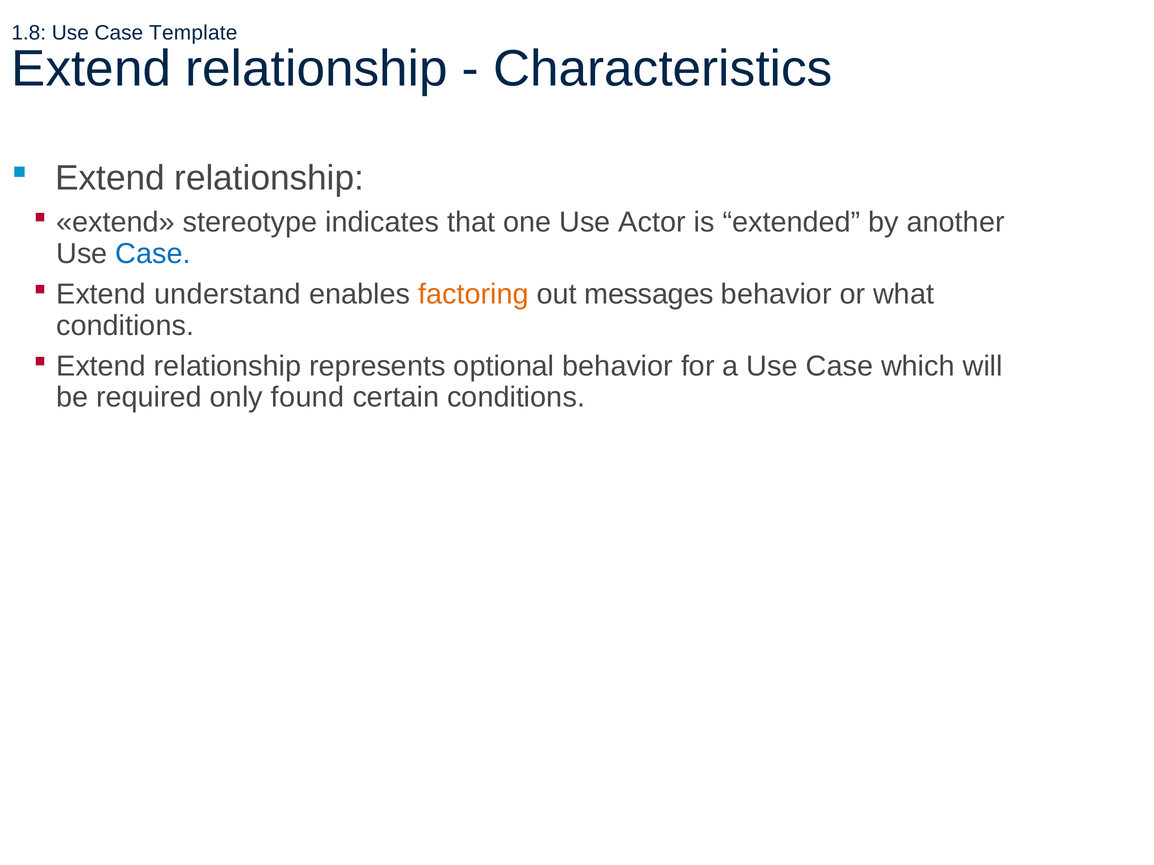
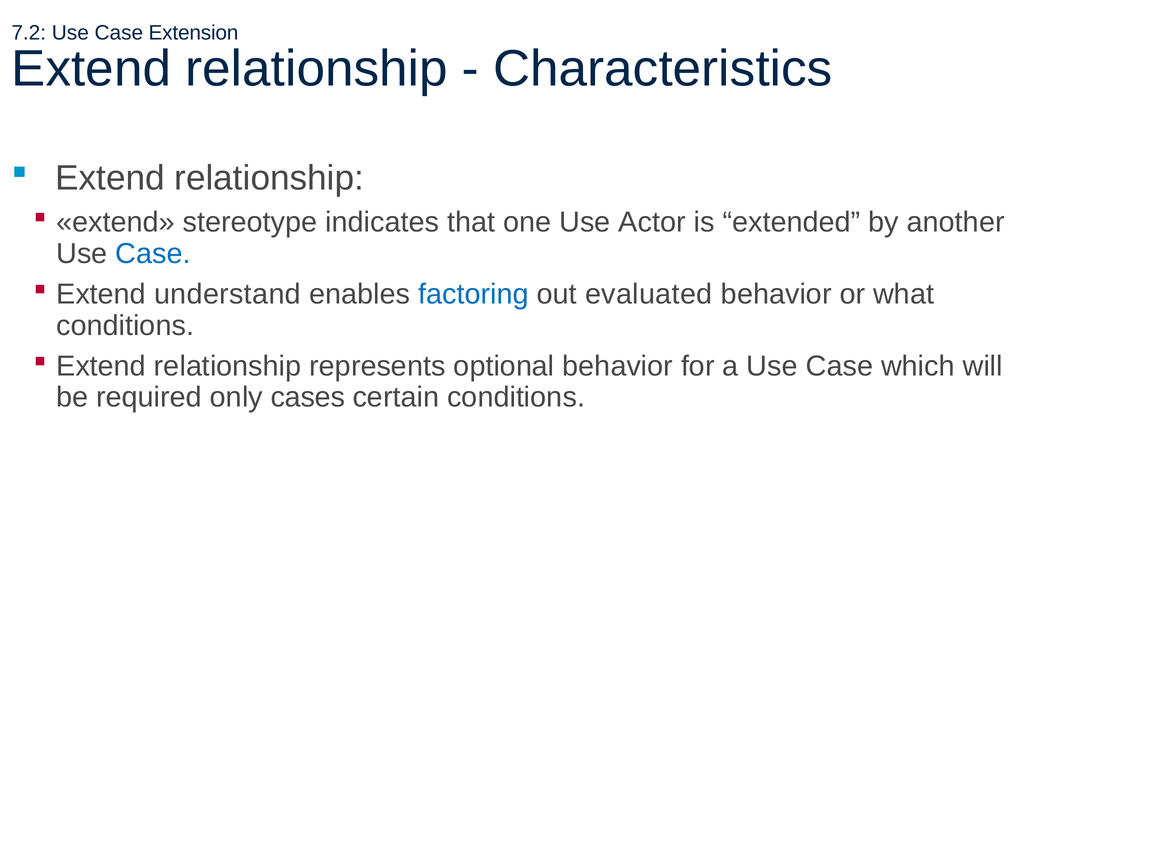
1.8: 1.8 -> 7.2
Template: Template -> Extension
factoring colour: orange -> blue
messages: messages -> evaluated
found: found -> cases
